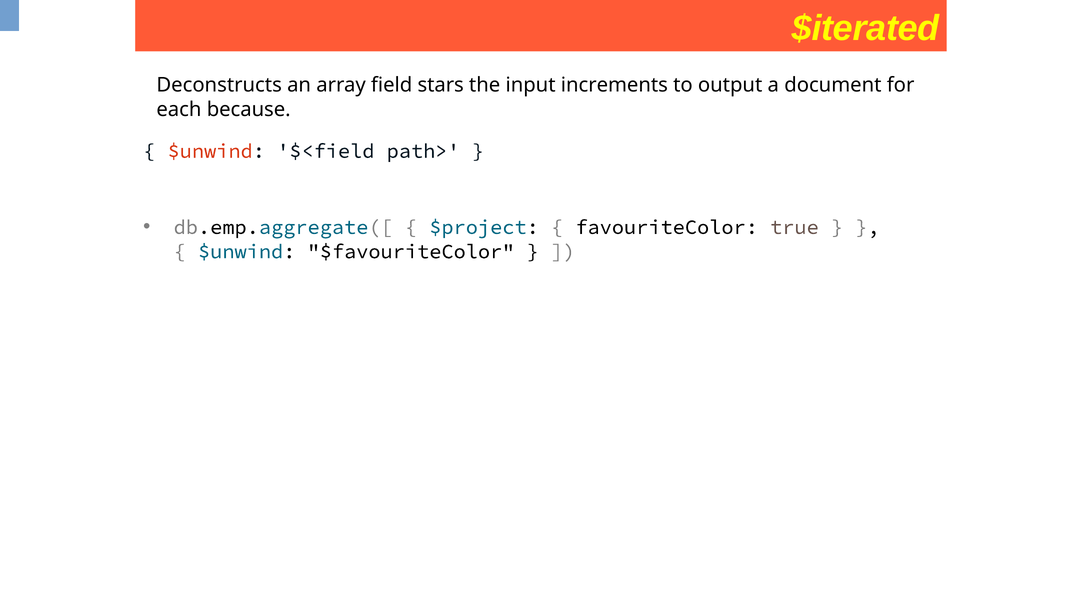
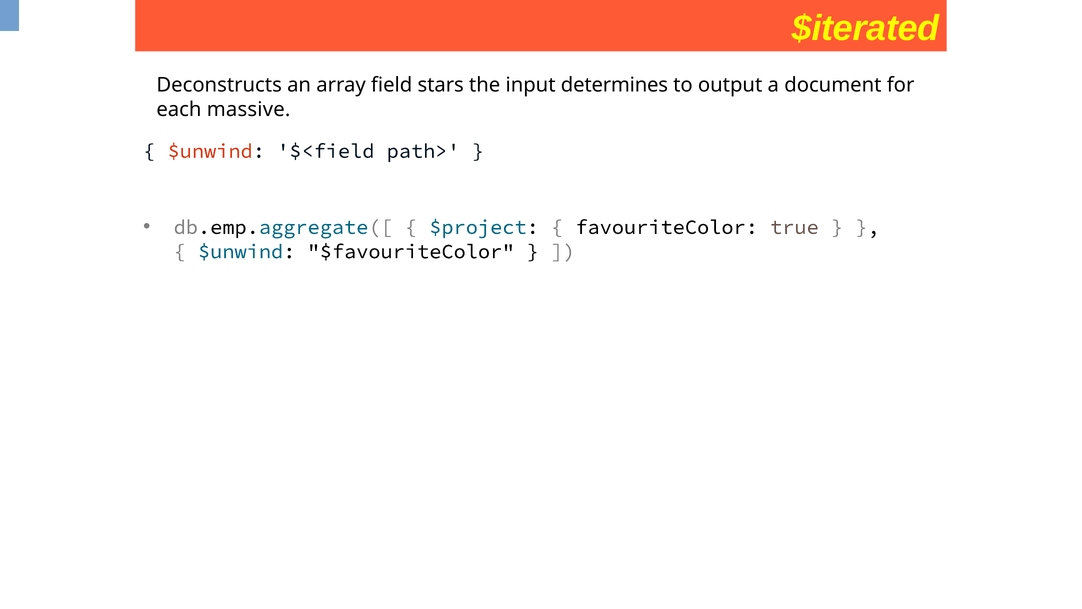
increments: increments -> determines
because: because -> massive
